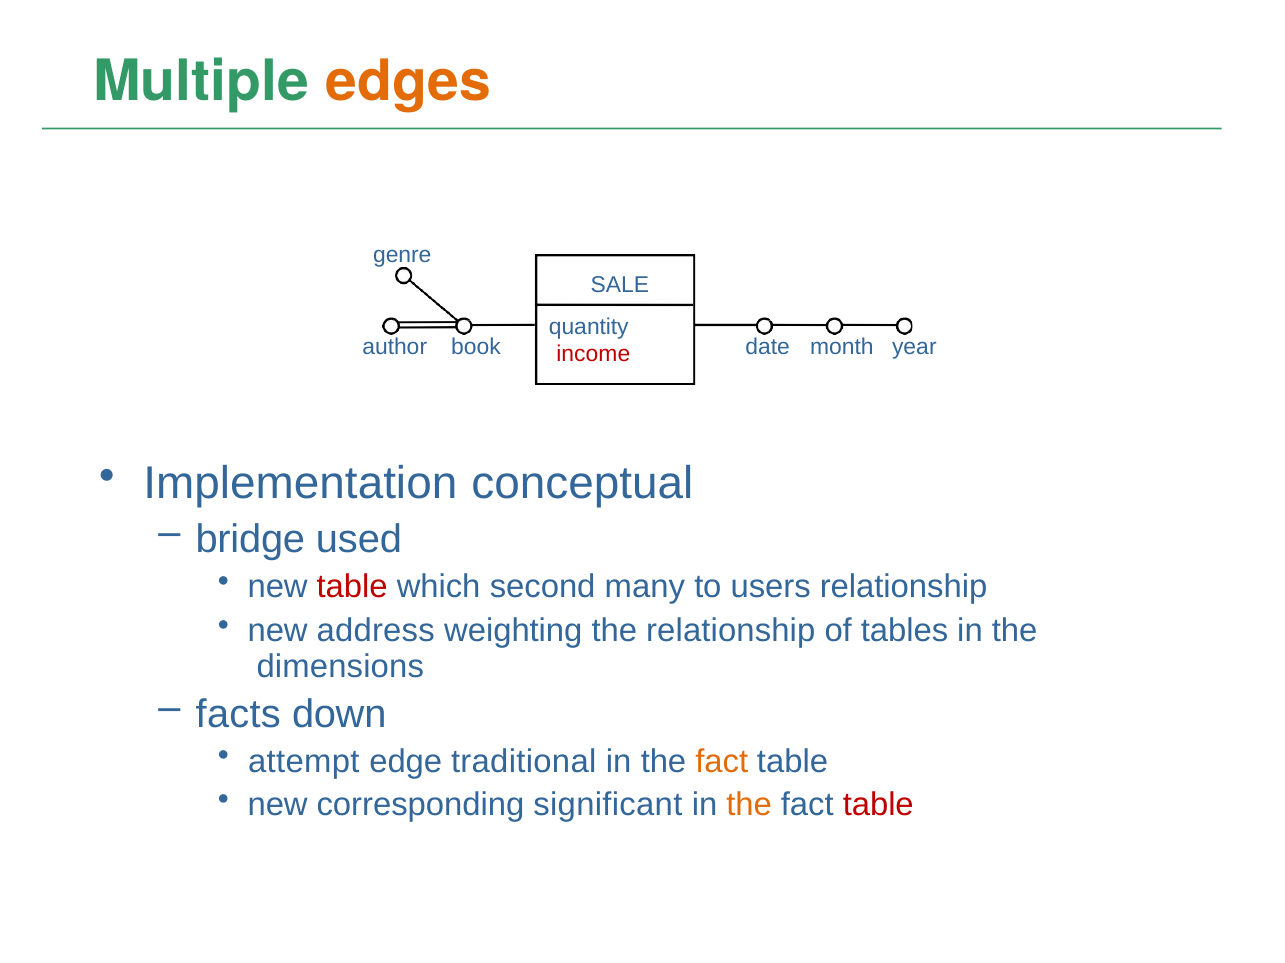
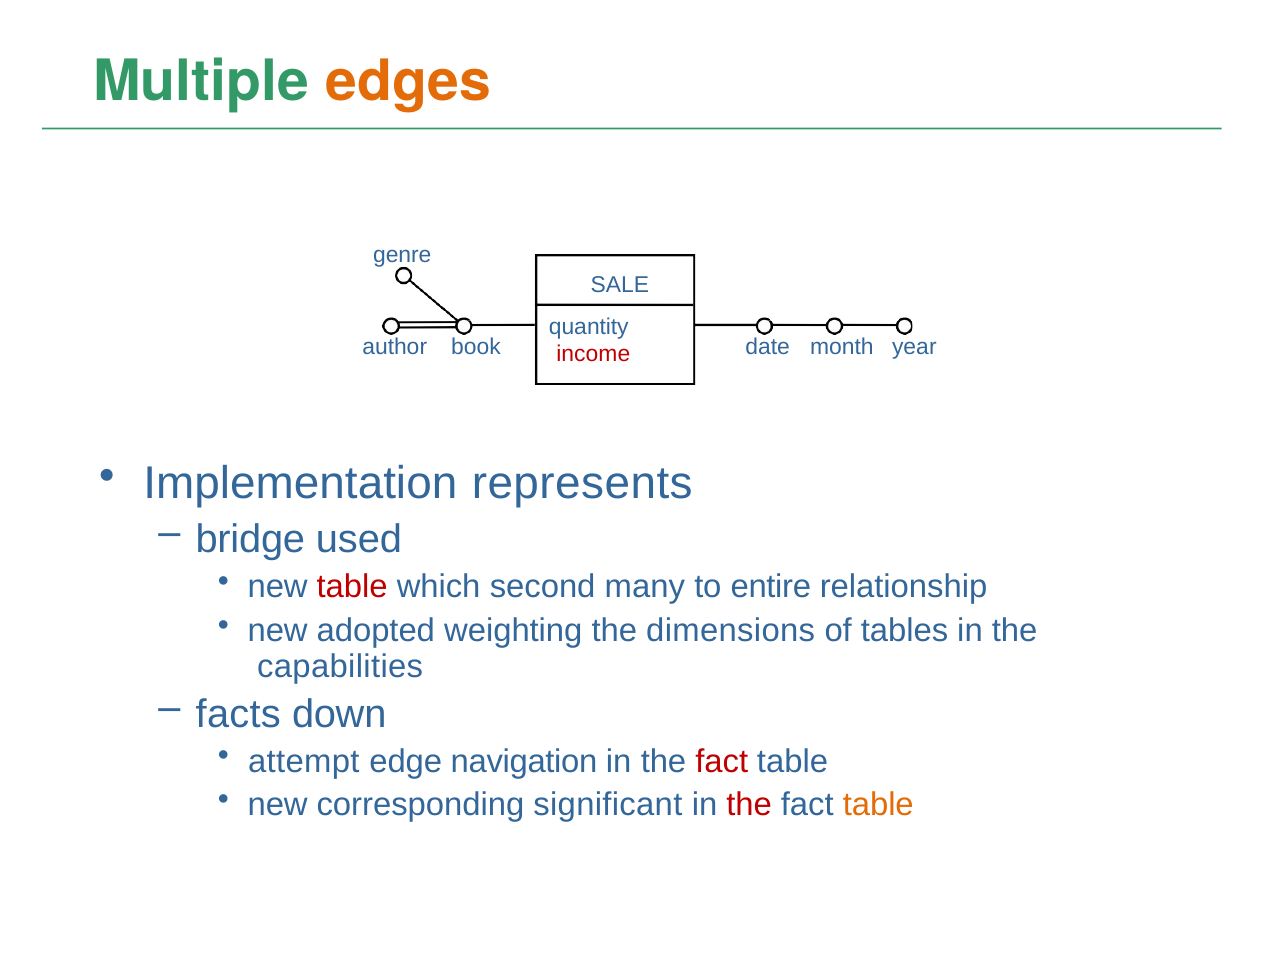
conceptual: conceptual -> represents
users: users -> entire
address: address -> adopted
the relationship: relationship -> dimensions
dimensions: dimensions -> capabilities
traditional: traditional -> navigation
fact at (722, 762) colour: orange -> red
the at (749, 805) colour: orange -> red
table at (878, 805) colour: red -> orange
